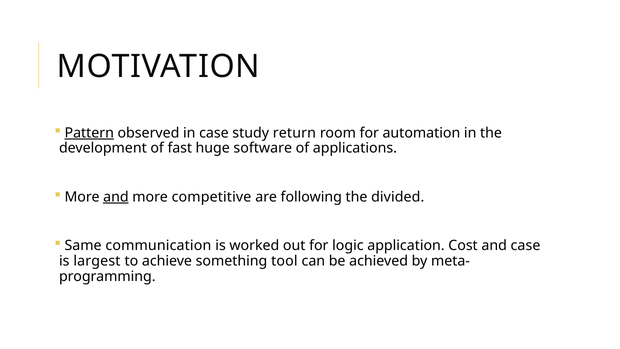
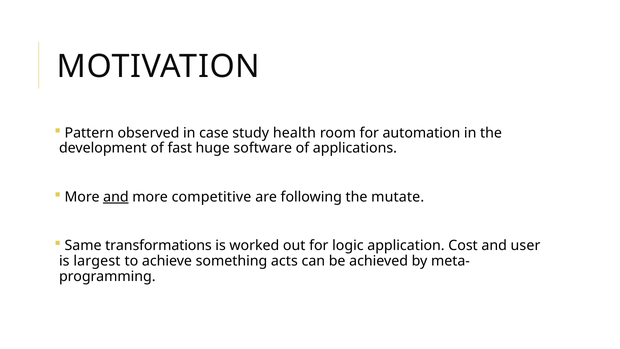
Pattern underline: present -> none
return: return -> health
divided: divided -> mutate
communication: communication -> transformations
and case: case -> user
tool: tool -> acts
